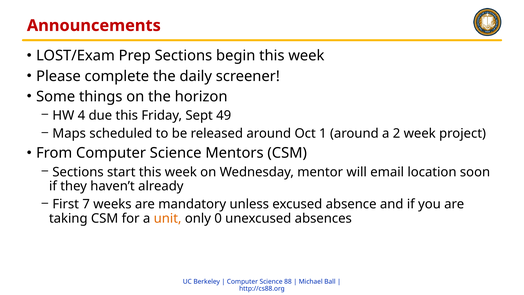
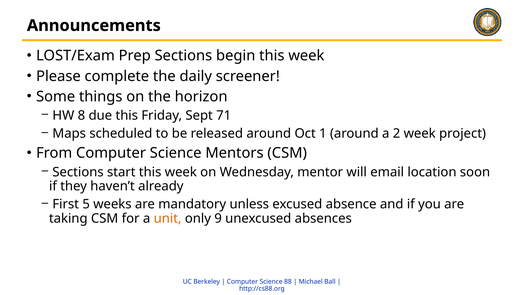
Announcements colour: red -> black
4: 4 -> 8
49: 49 -> 71
7: 7 -> 5
0: 0 -> 9
